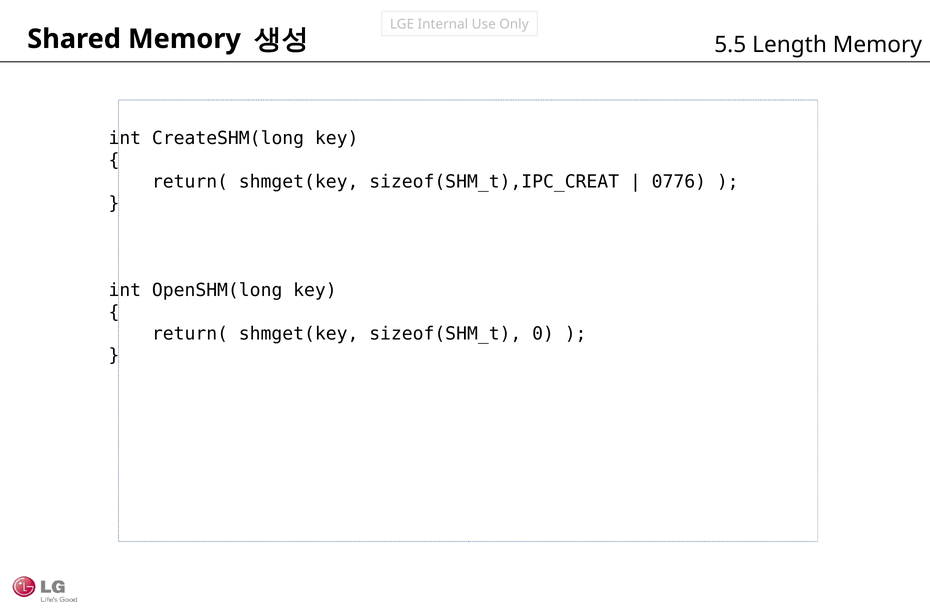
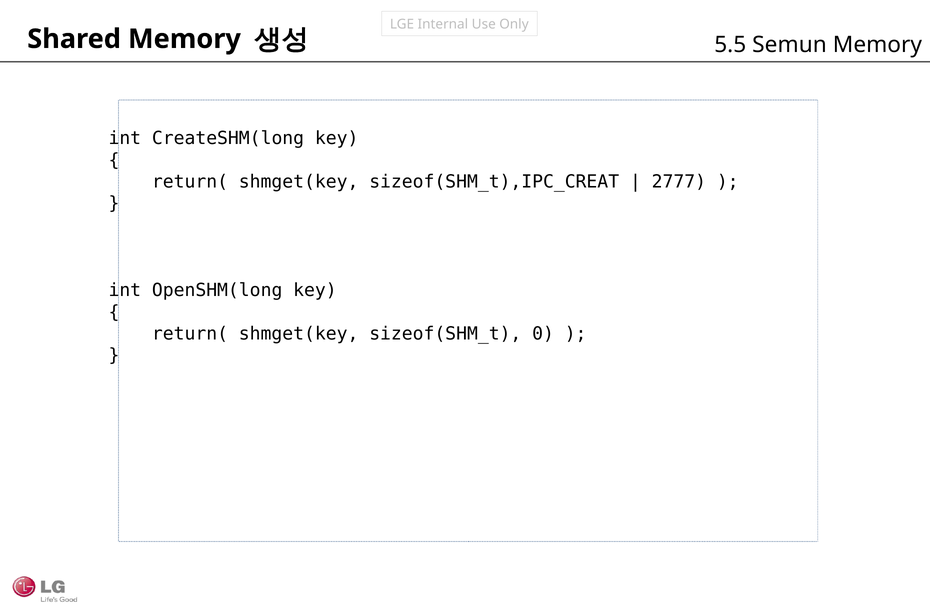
Length: Length -> Semun
0776: 0776 -> 2777
